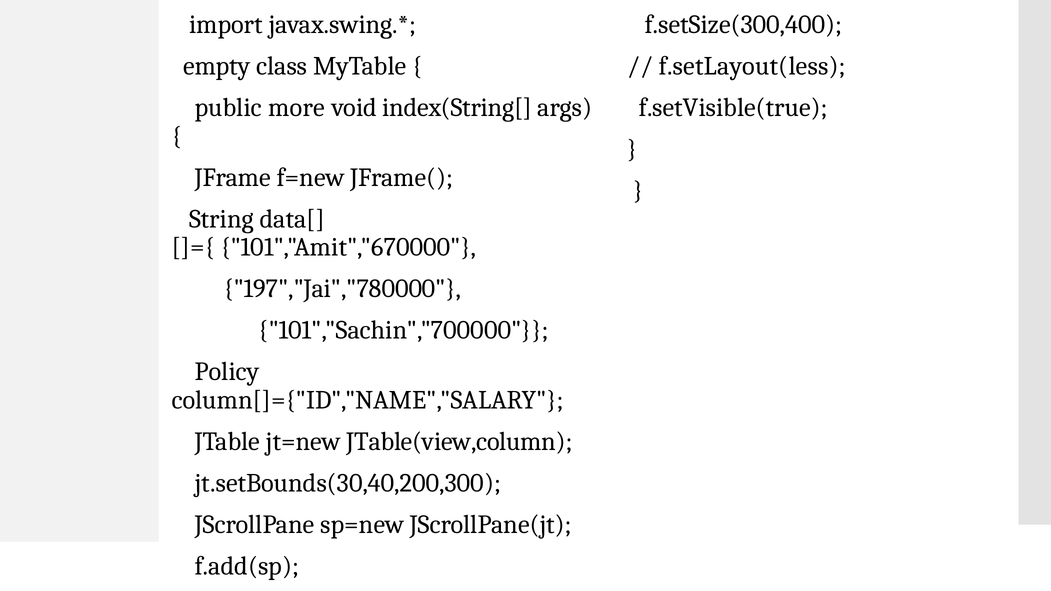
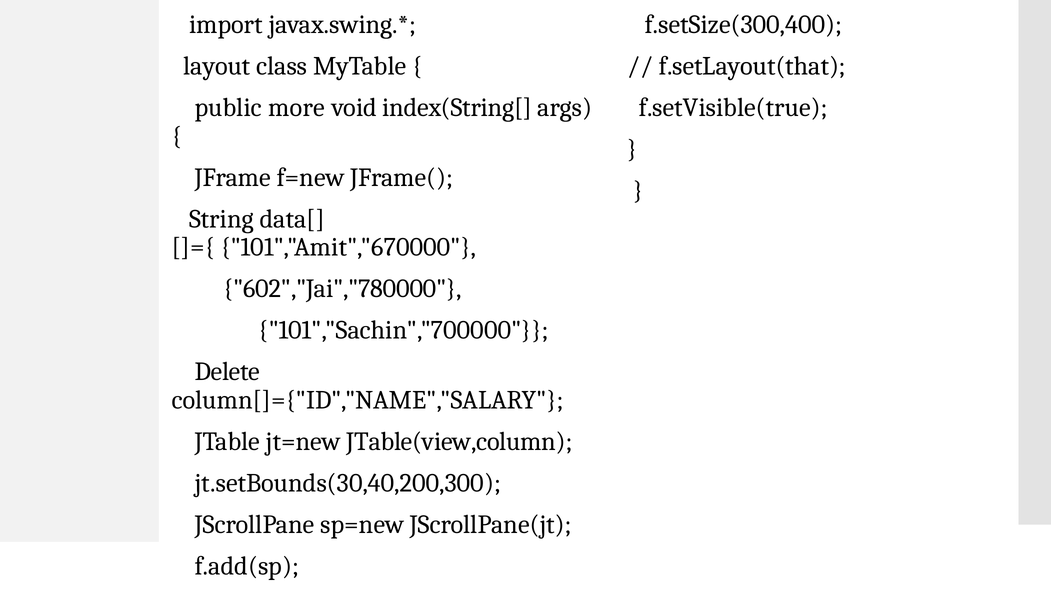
empty: empty -> layout
f.setLayout(less: f.setLayout(less -> f.setLayout(that
197","Jai","780000: 197","Jai","780000 -> 602","Jai","780000
Policy: Policy -> Delete
